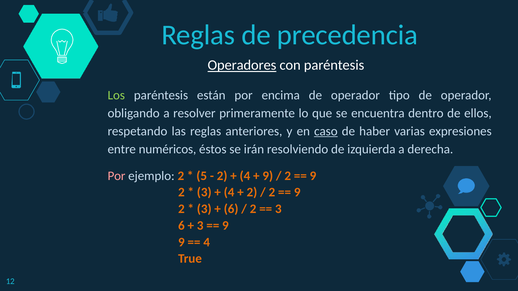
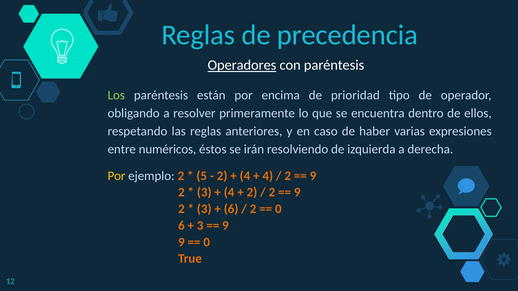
encima de operador: operador -> prioridad
caso underline: present -> none
Por at (117, 176) colour: pink -> yellow
9 at (268, 176): 9 -> 4
3 at (278, 209): 3 -> 0
4 at (207, 242): 4 -> 0
